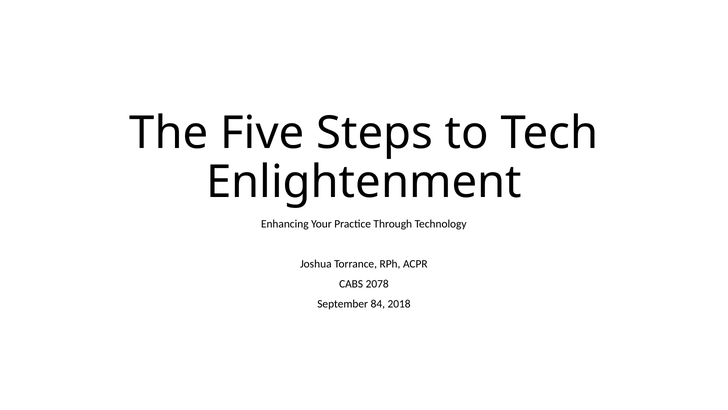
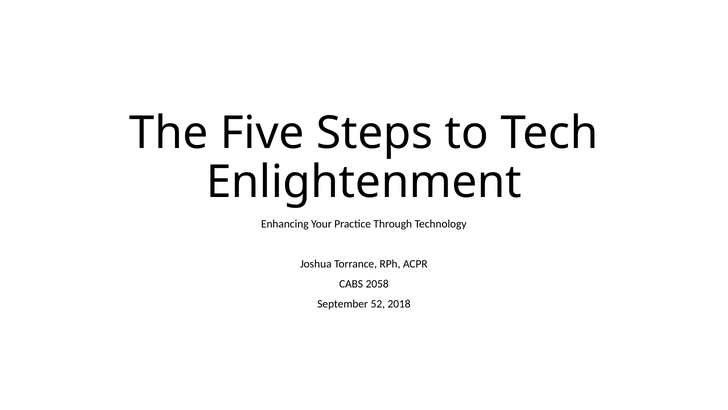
2078: 2078 -> 2058
84: 84 -> 52
